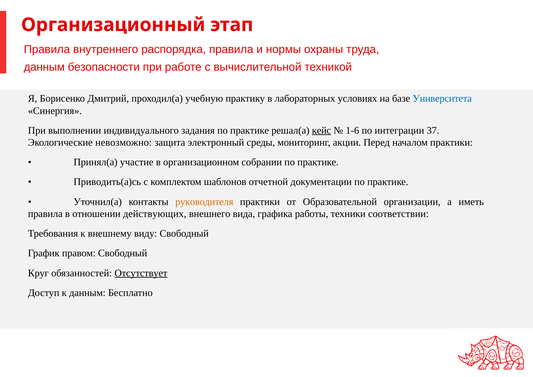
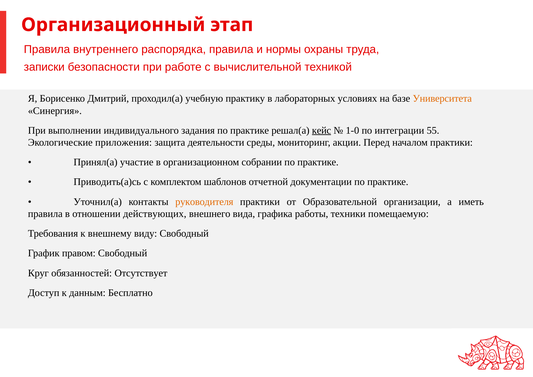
данным at (44, 67): данным -> записки
Университета colour: blue -> orange
1-6: 1-6 -> 1-0
37: 37 -> 55
невозможно: невозможно -> приложения
электронный: электронный -> деятельности
соответствии: соответствии -> помещаемую
Отсутствует underline: present -> none
